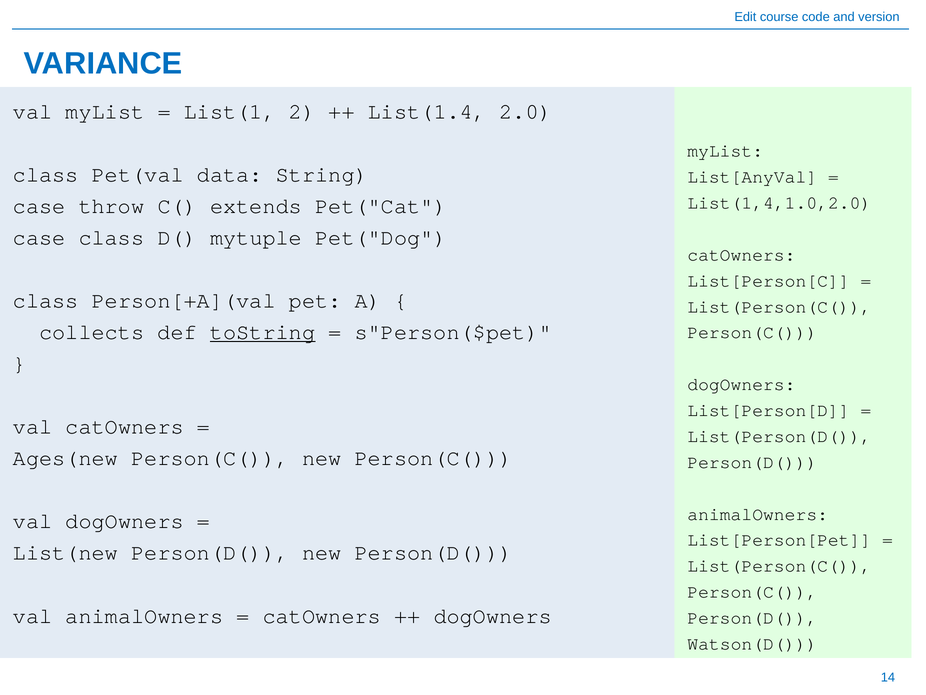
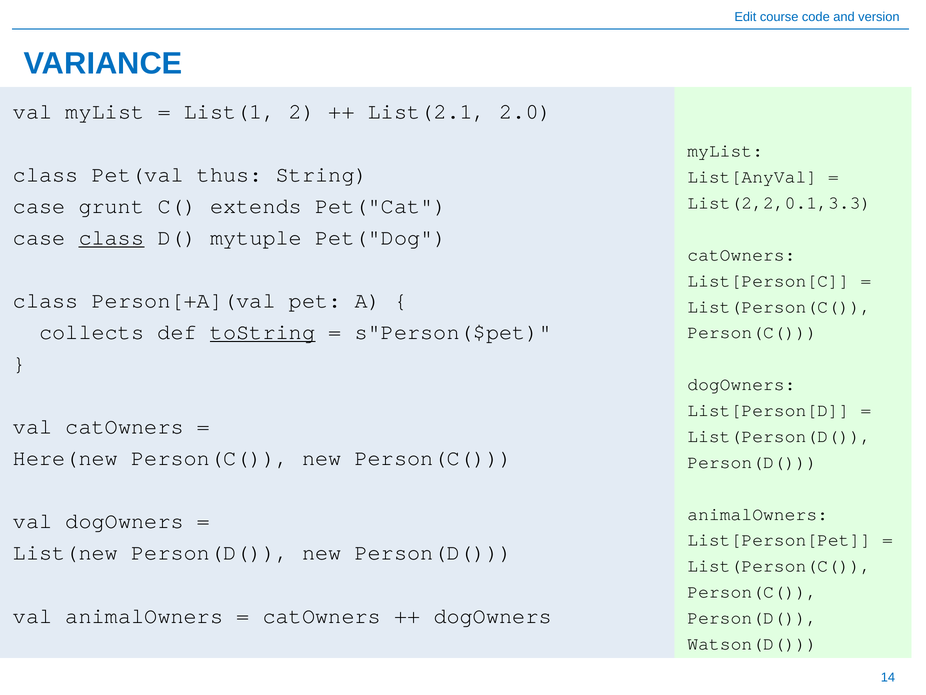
List(1.4: List(1.4 -> List(2.1
data: data -> thus
List(1,4,1.0,2.0: List(1,4,1.0,2.0 -> List(2,2,0.1,3.3
throw: throw -> grunt
class at (111, 237) underline: none -> present
Ages(new: Ages(new -> Here(new
